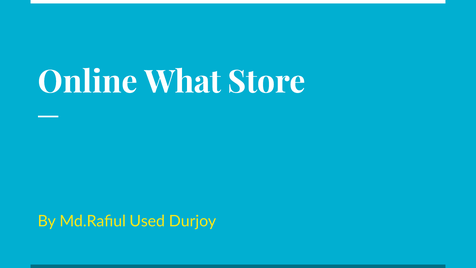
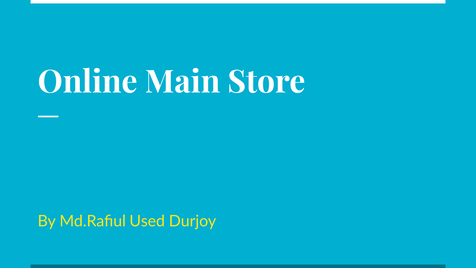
What: What -> Main
